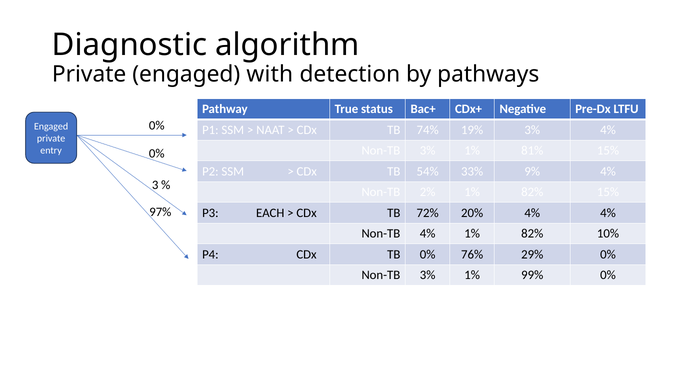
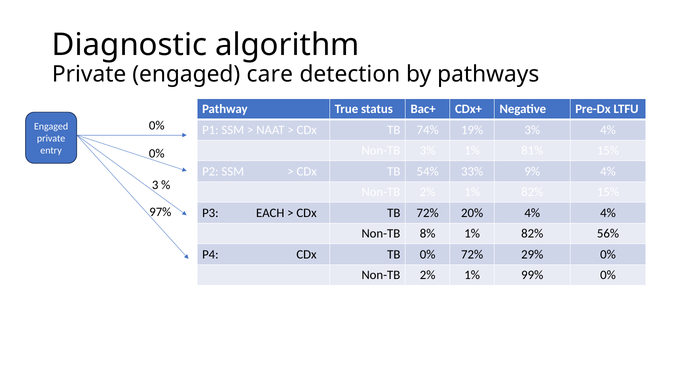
with: with -> care
Non-TB 4%: 4% -> 8%
10%: 10% -> 56%
0% 76%: 76% -> 72%
3% at (428, 275): 3% -> 2%
